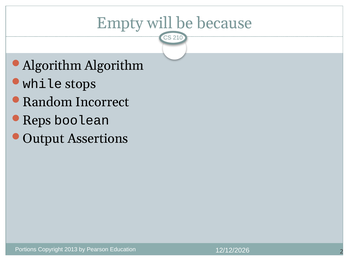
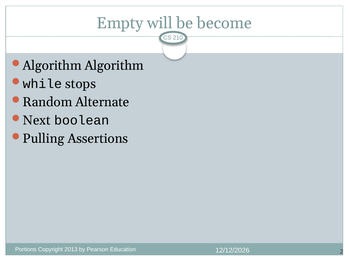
because: because -> become
Incorrect: Incorrect -> Alternate
Reps: Reps -> Next
Output: Output -> Pulling
